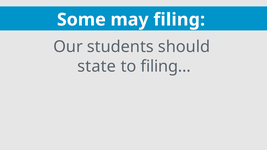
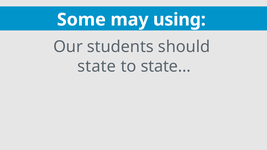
filing: filing -> using
filing…: filing… -> state…
